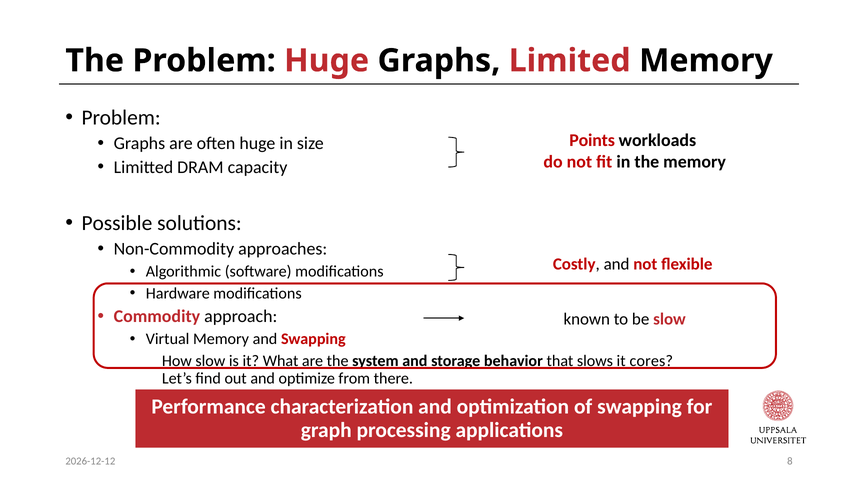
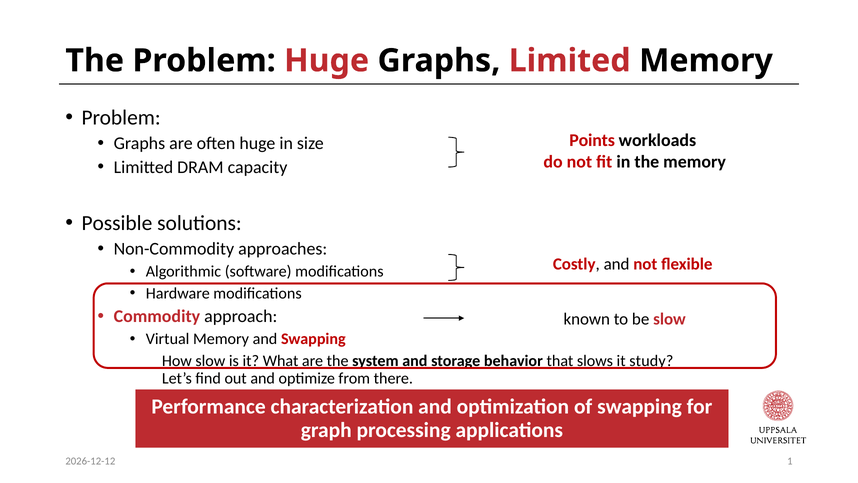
cores: cores -> study
8: 8 -> 1
